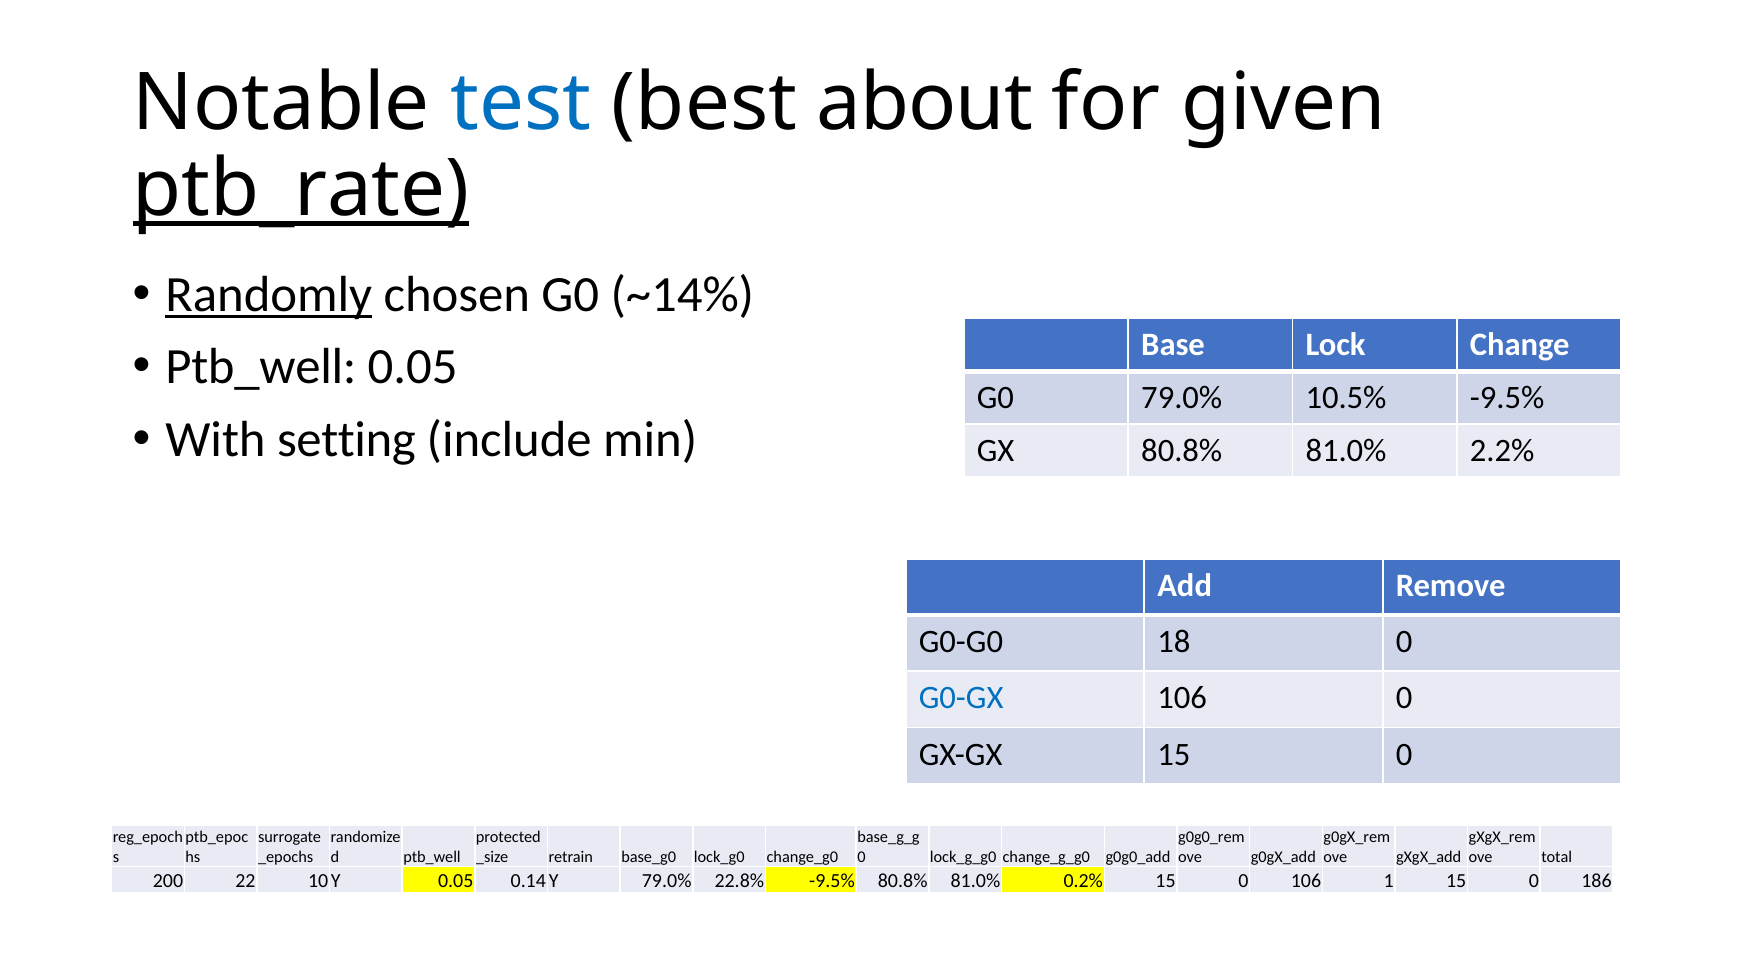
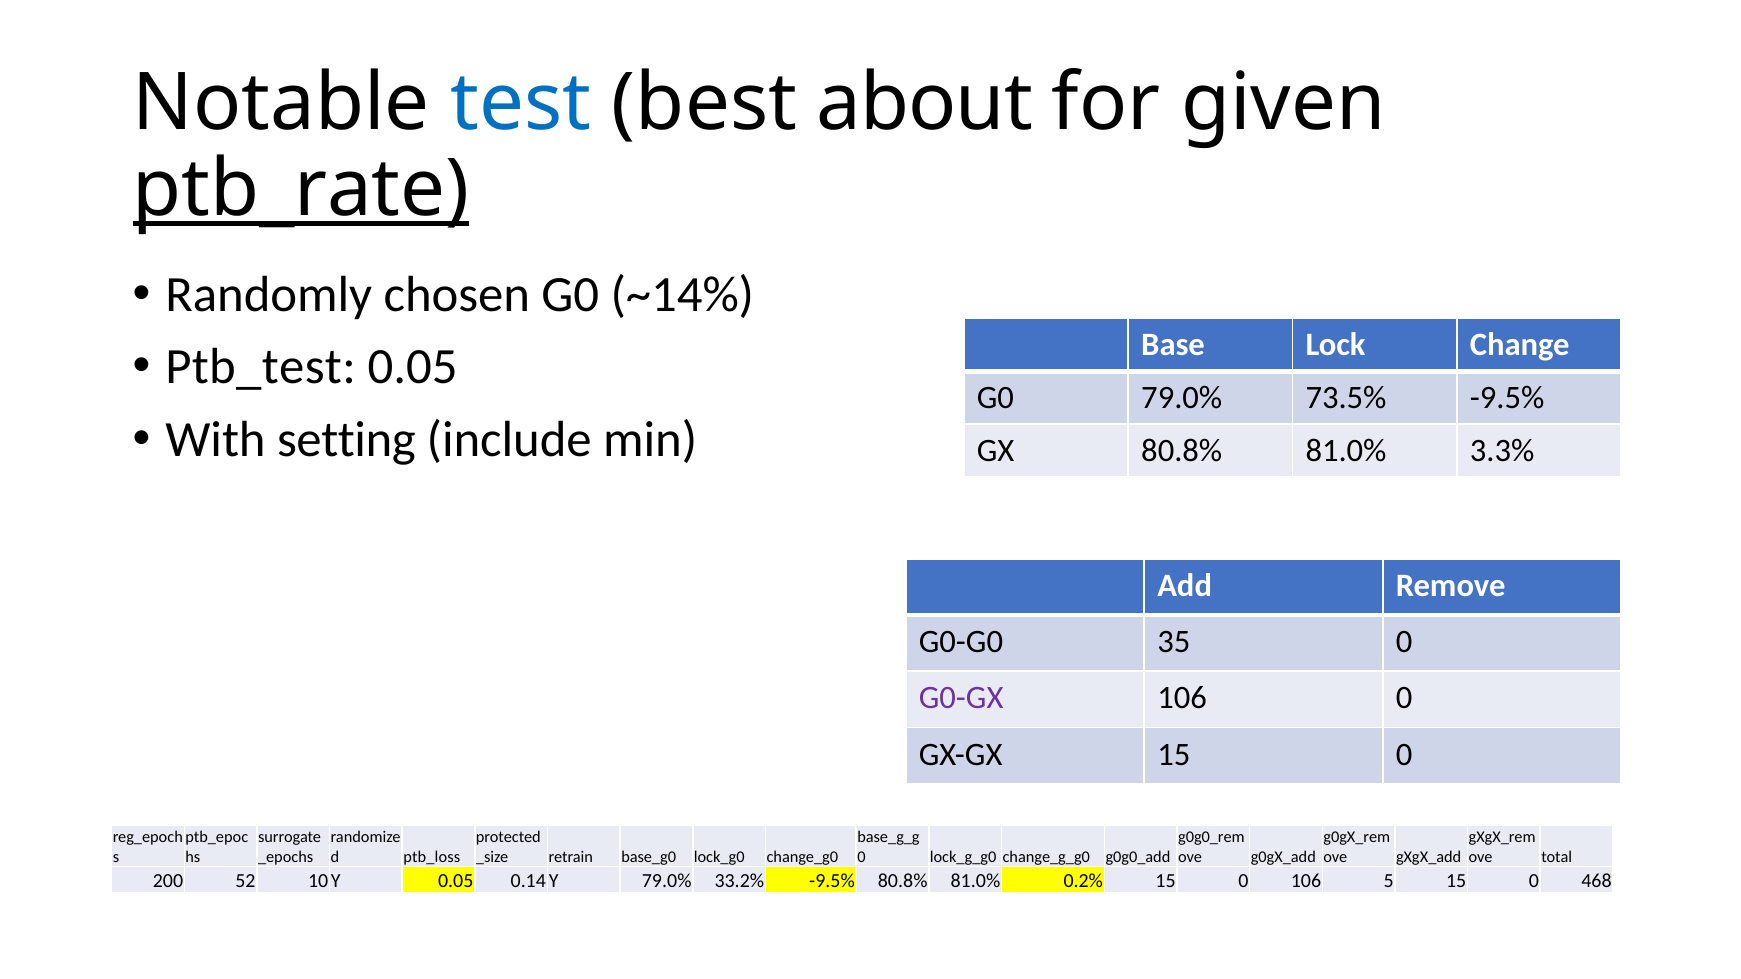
Randomly underline: present -> none
Ptb_well at (261, 367): Ptb_well -> Ptb_test
10.5%: 10.5% -> 73.5%
2.2%: 2.2% -> 3.3%
18: 18 -> 35
G0-GX colour: blue -> purple
ptb_well at (432, 857): ptb_well -> ptb_loss
22: 22 -> 52
22.8%: 22.8% -> 33.2%
1: 1 -> 5
186: 186 -> 468
